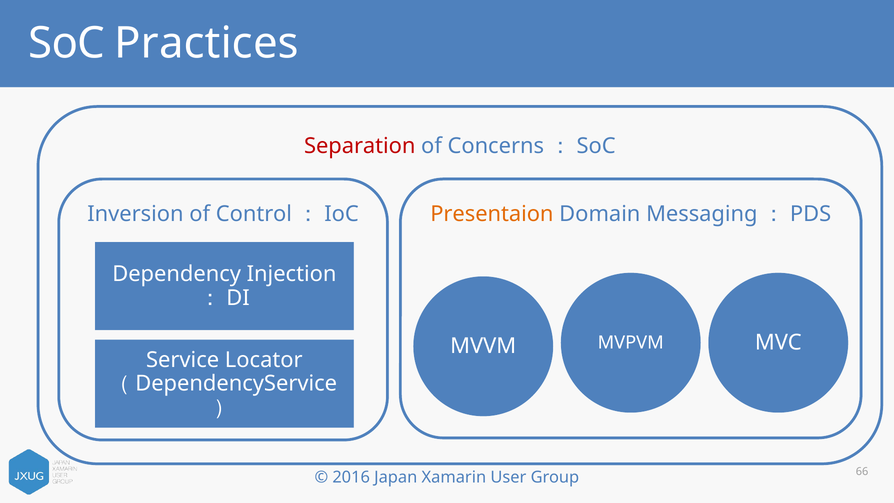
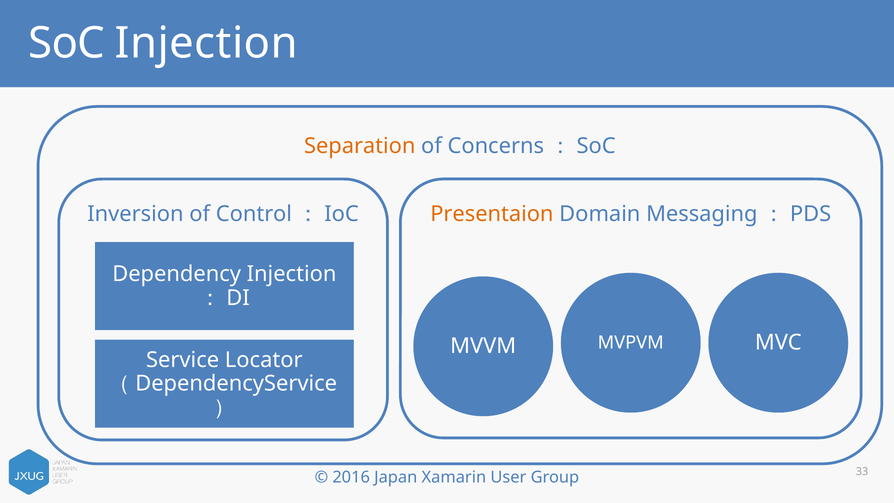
SoC Practices: Practices -> Injection
Separation colour: red -> orange
66: 66 -> 33
